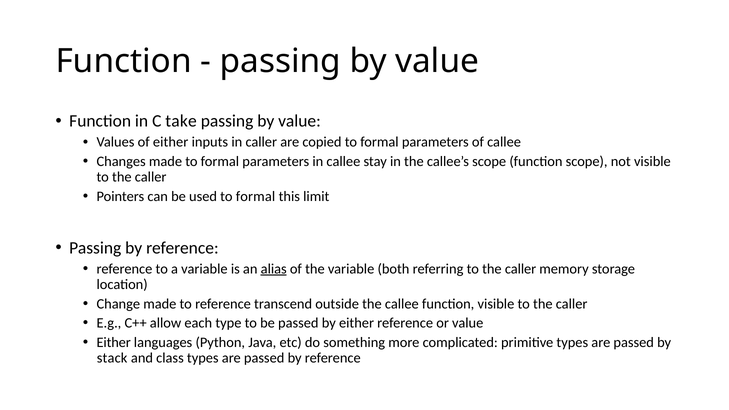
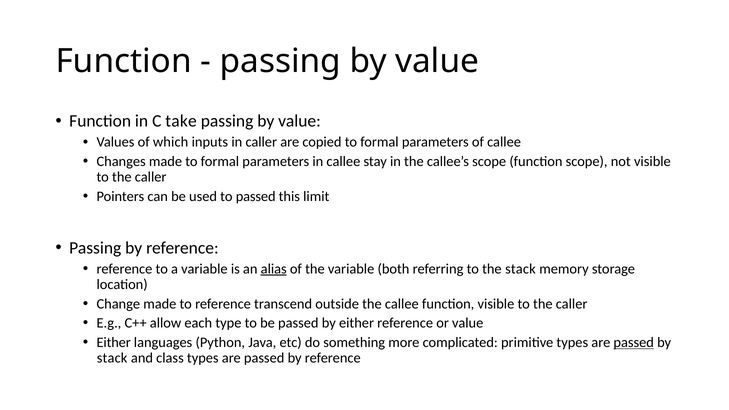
of either: either -> which
used to formal: formal -> passed
referring to the caller: caller -> stack
passed at (634, 343) underline: none -> present
